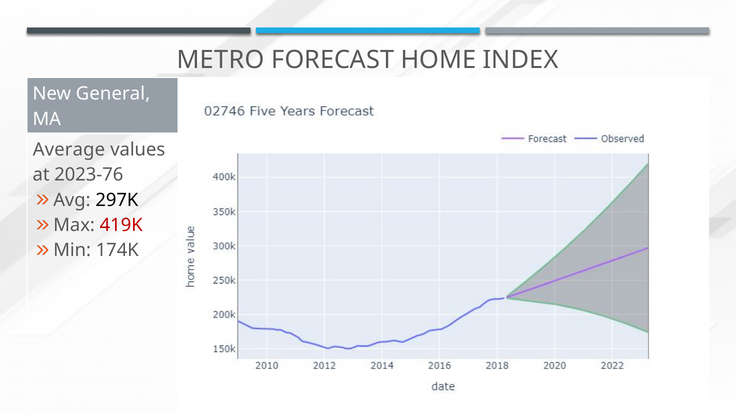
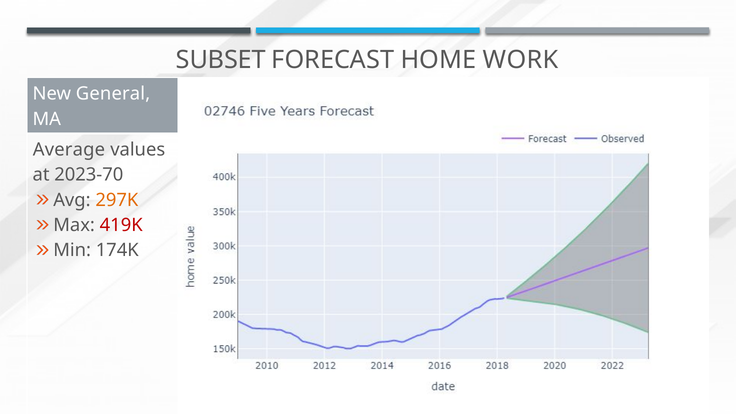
METRO: METRO -> SUBSET
INDEX: INDEX -> WORK
2023-76: 2023-76 -> 2023-70
297K colour: black -> orange
